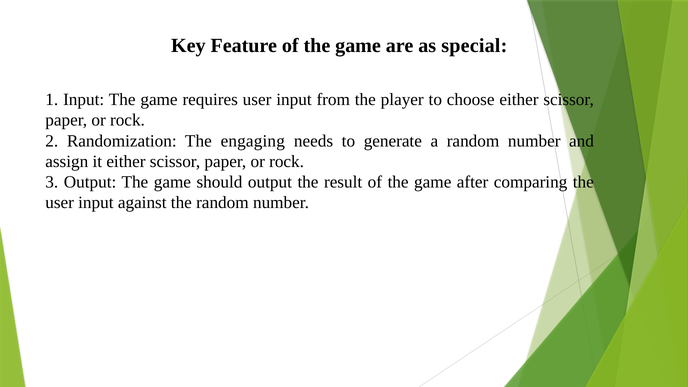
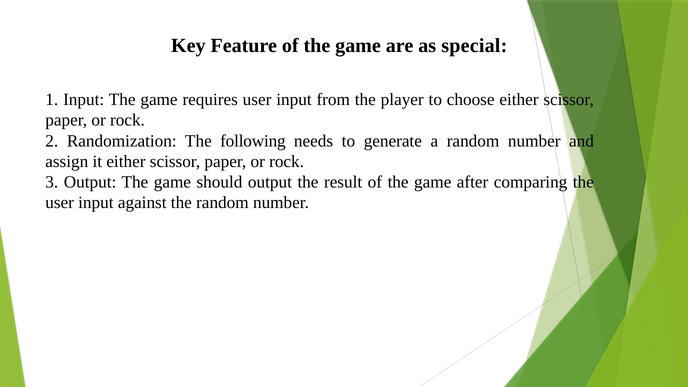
engaging: engaging -> following
